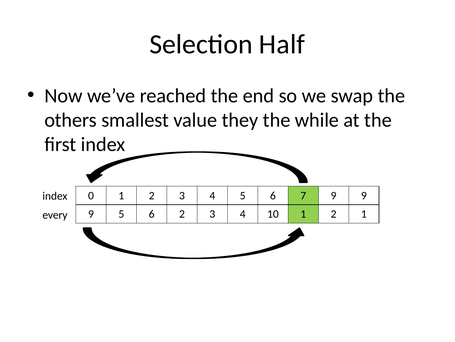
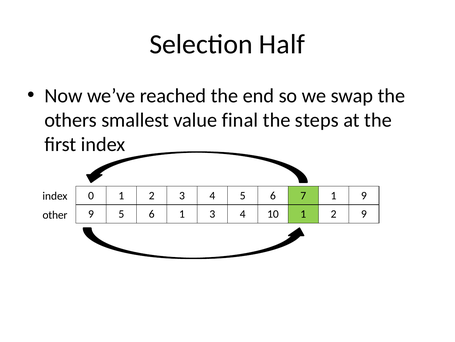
they: they -> final
while: while -> steps
7 9: 9 -> 1
6 2: 2 -> 1
2 1: 1 -> 9
every: every -> other
